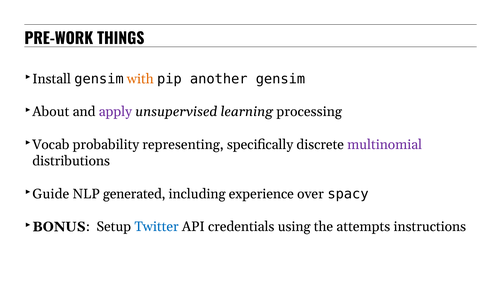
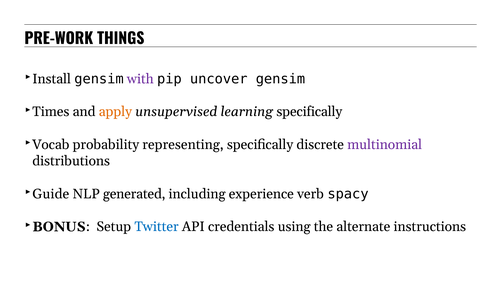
with colour: orange -> purple
another: another -> uncover
About: About -> Times
apply colour: purple -> orange
learning processing: processing -> specifically
over: over -> verb
attempts: attempts -> alternate
